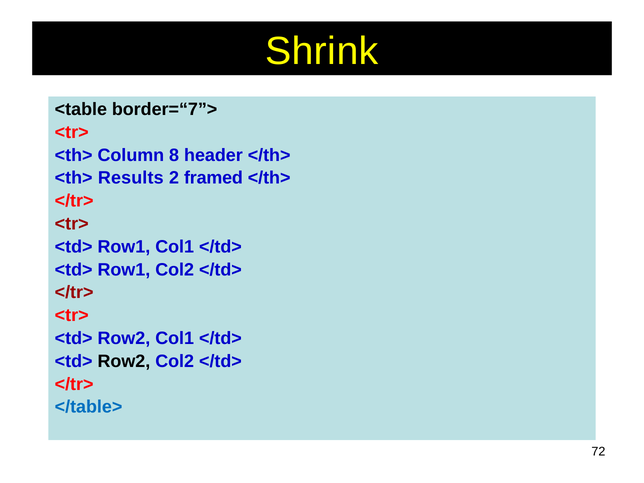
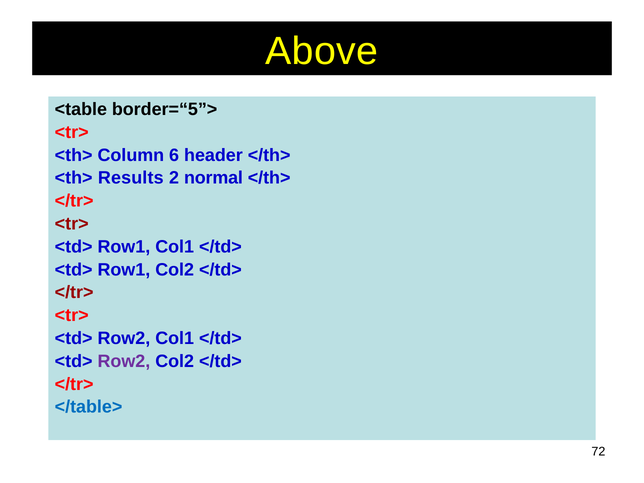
Shrink: Shrink -> Above
border=“7”>: border=“7”> -> border=“5”>
8: 8 -> 6
framed: framed -> normal
Row2 at (124, 361) colour: black -> purple
